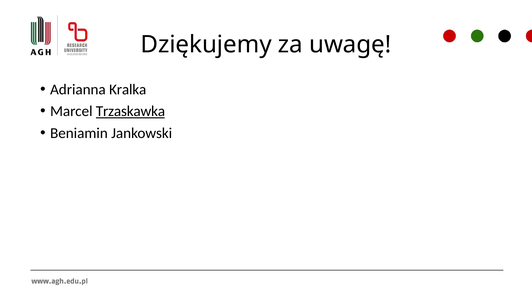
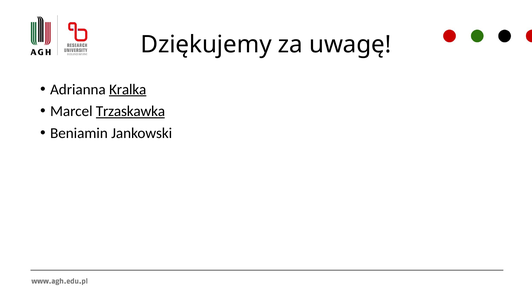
Kralka underline: none -> present
